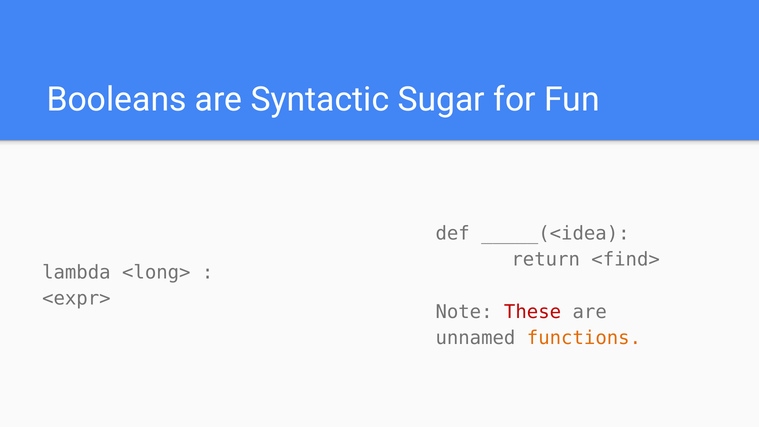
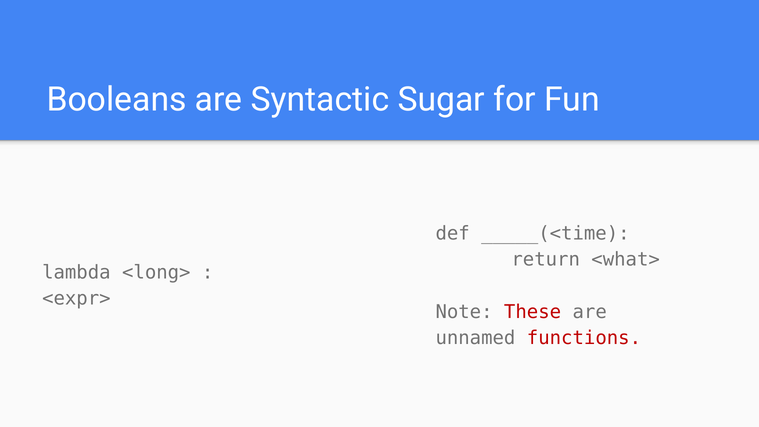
_____(<idea: _____(<idea -> _____(<time
<find>: <find> -> <what>
functions colour: orange -> red
